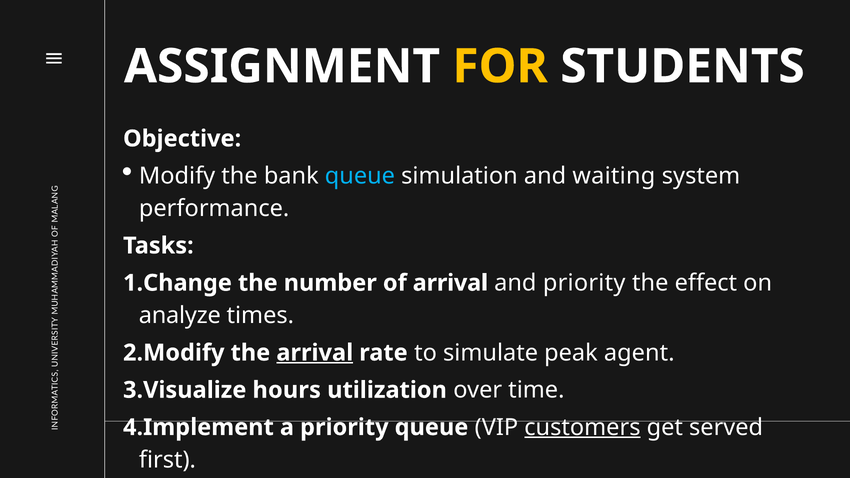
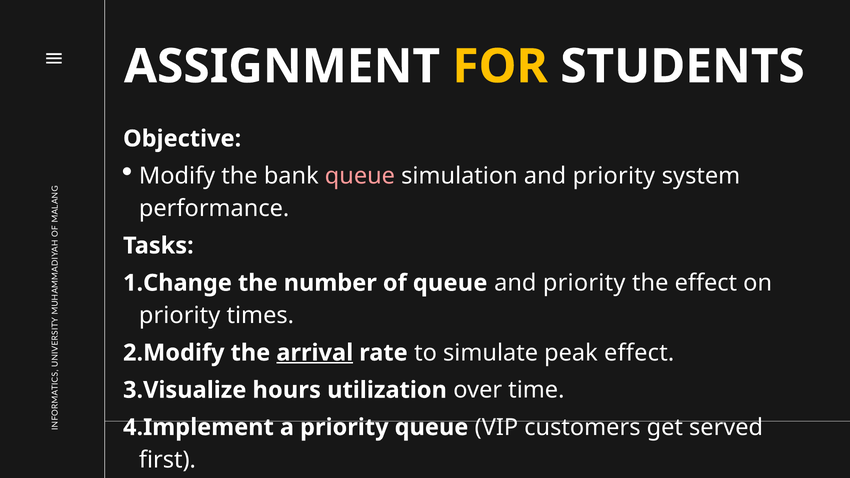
queue at (360, 176) colour: light blue -> pink
simulation and waiting: waiting -> priority
of arrival: arrival -> queue
analyze at (180, 316): analyze -> priority
peak agent: agent -> effect
customers underline: present -> none
